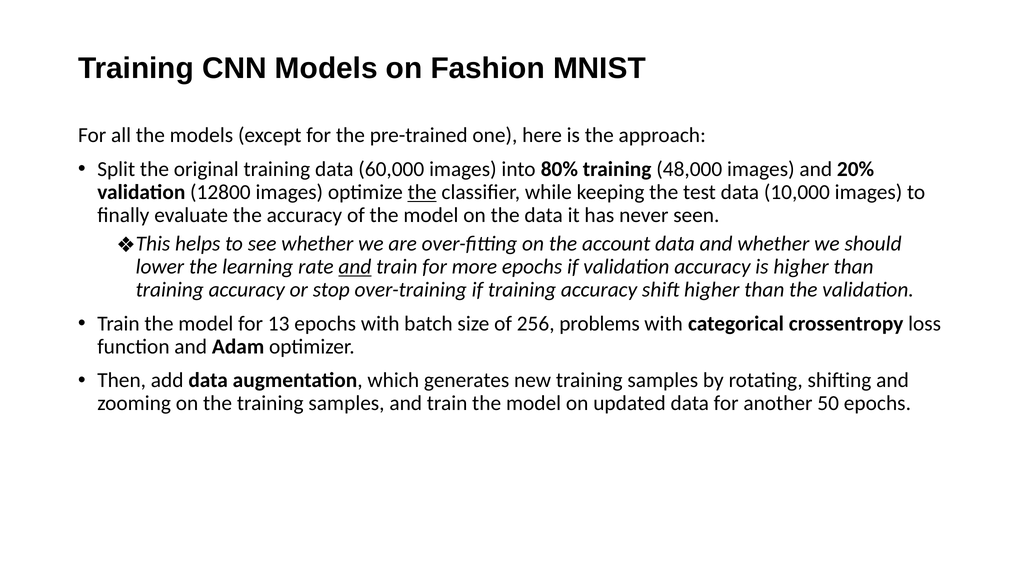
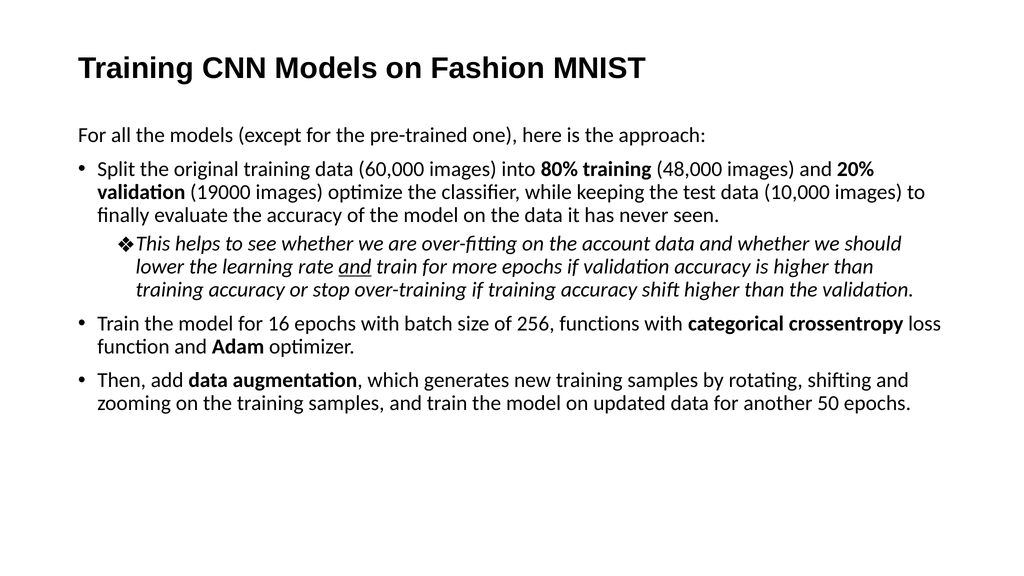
12800: 12800 -> 19000
the at (422, 192) underline: present -> none
13: 13 -> 16
problems: problems -> functions
